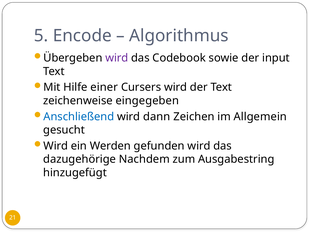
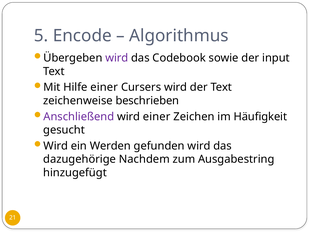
eingegeben: eingegeben -> beschrieben
Anschließend colour: blue -> purple
wird dann: dann -> einer
Allgemein: Allgemein -> Häufigkeit
